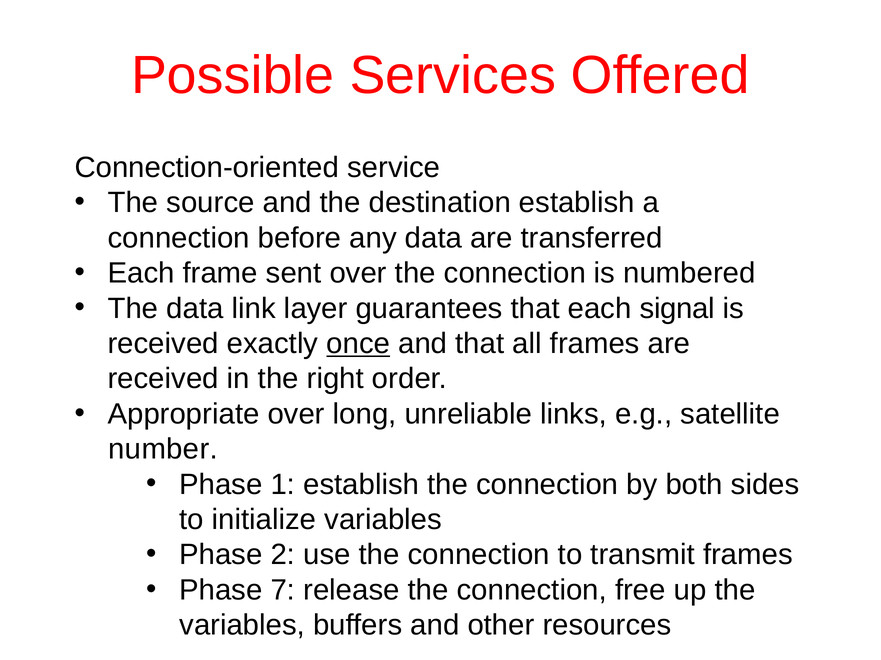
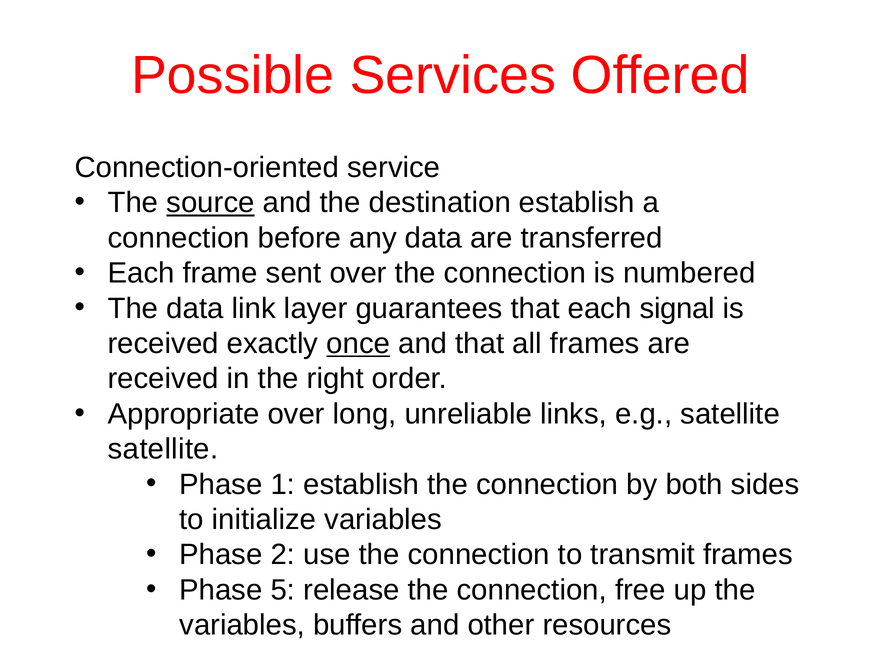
source underline: none -> present
number at (163, 450): number -> satellite
7: 7 -> 5
